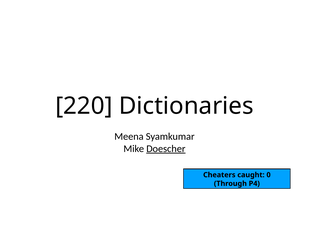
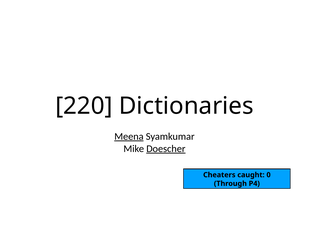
Meena underline: none -> present
